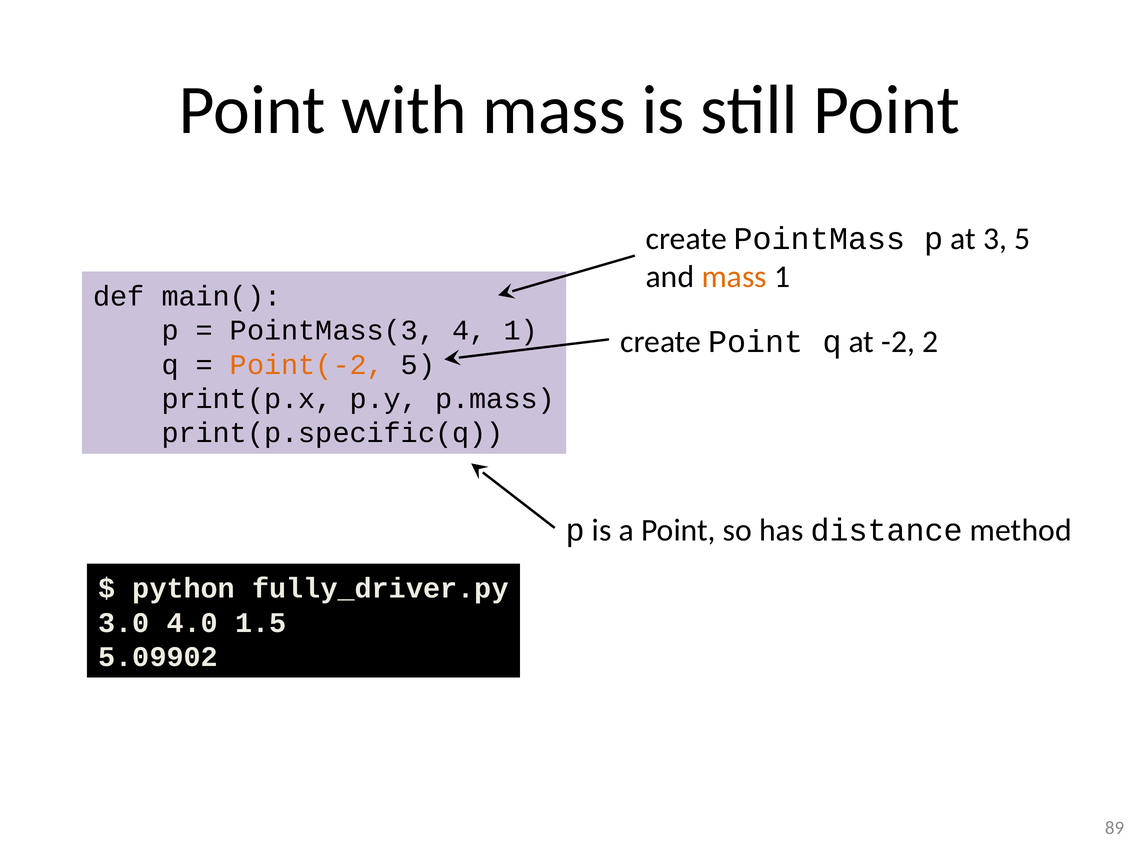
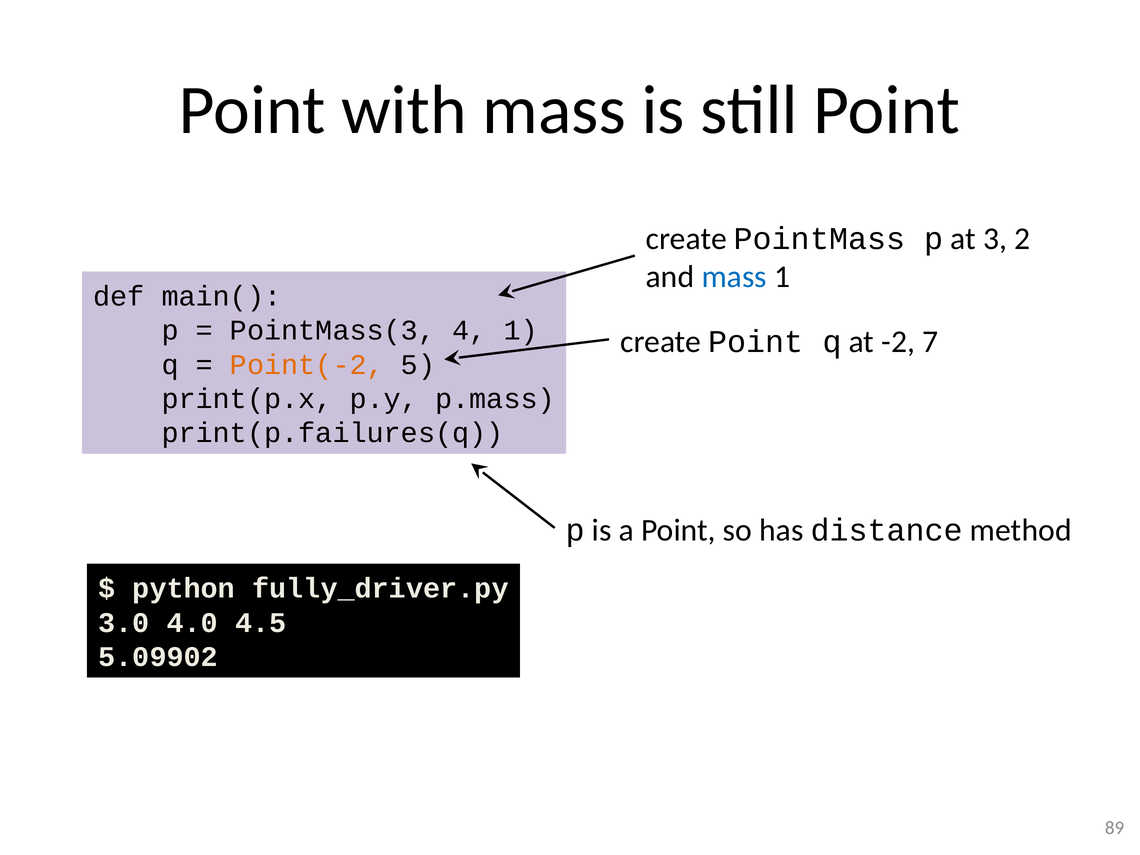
3 5: 5 -> 2
mass at (734, 277) colour: orange -> blue
2: 2 -> 7
print(p.specific(q: print(p.specific(q -> print(p.failures(q
1.5: 1.5 -> 4.5
